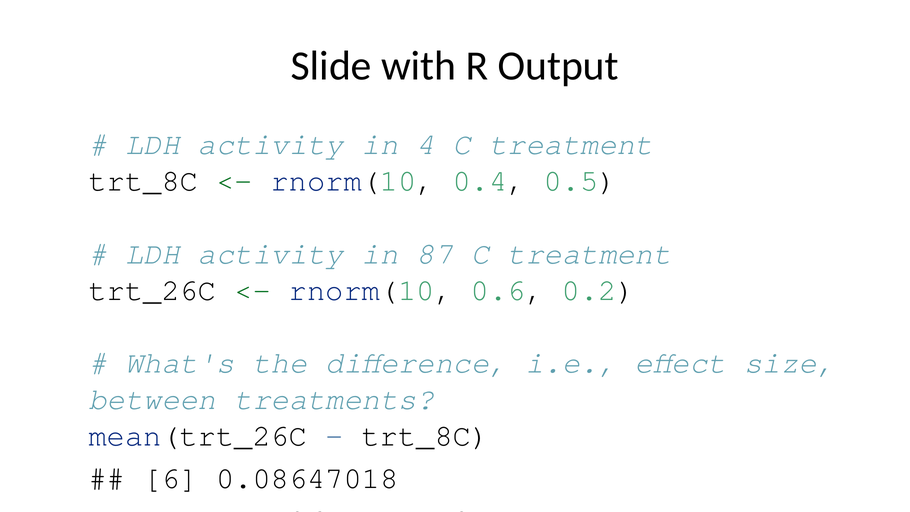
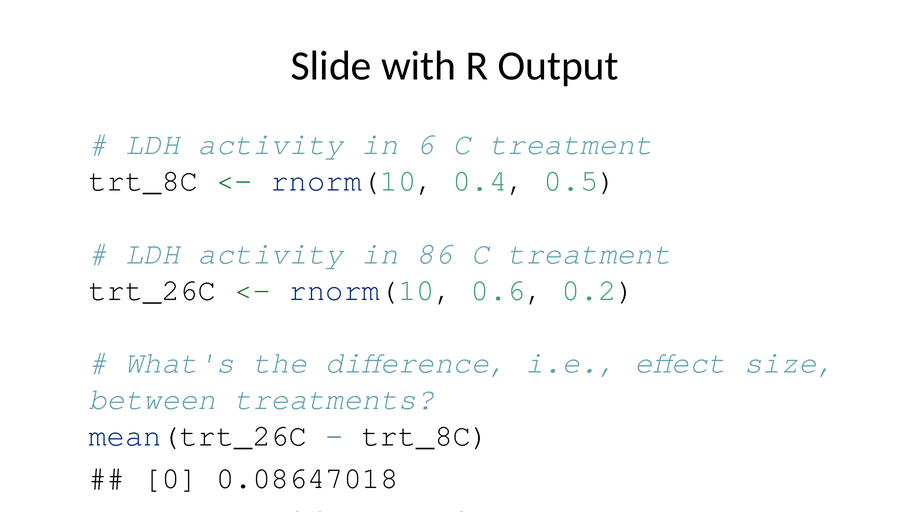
4: 4 -> 6
87: 87 -> 86
6 at (171, 478): 6 -> 0
